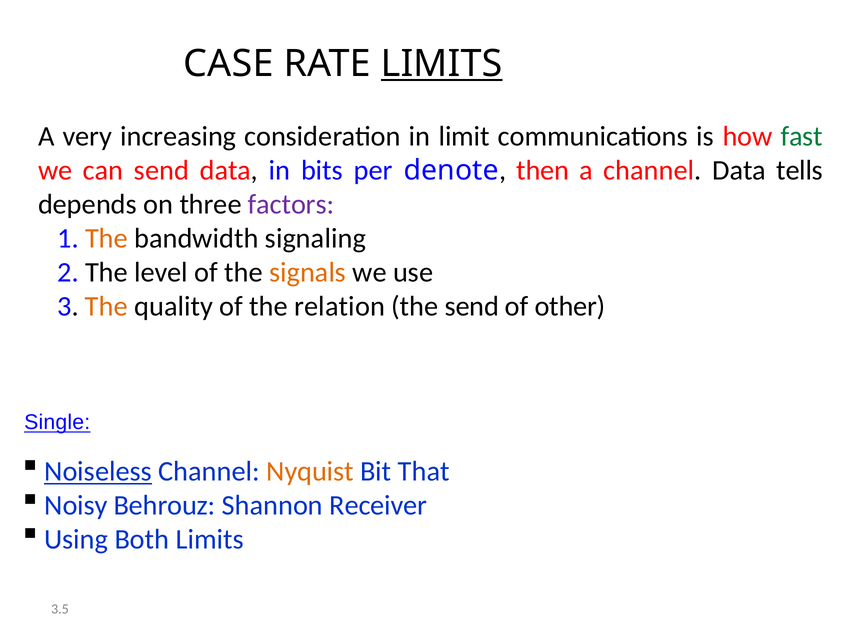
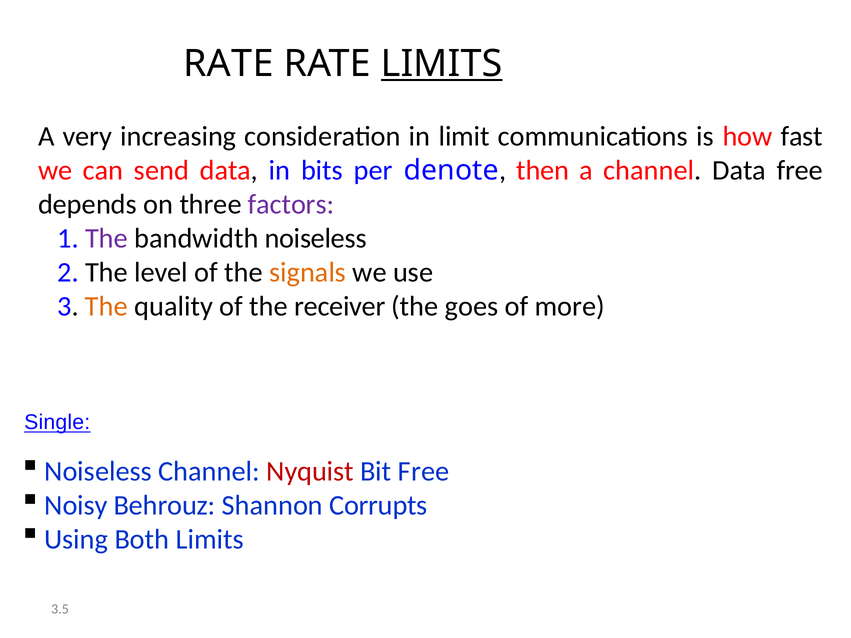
CASE at (228, 64): CASE -> RATE
fast colour: green -> black
Data tells: tells -> free
The at (106, 239) colour: orange -> purple
bandwidth signaling: signaling -> noiseless
relation: relation -> receiver
the send: send -> goes
other: other -> more
Noiseless at (98, 472) underline: present -> none
Nyquist colour: orange -> red
Bit That: That -> Free
Receiver: Receiver -> Corrupts
